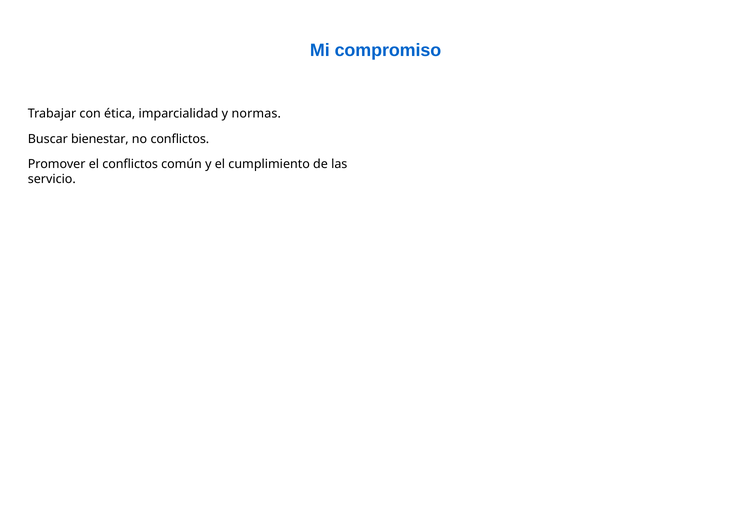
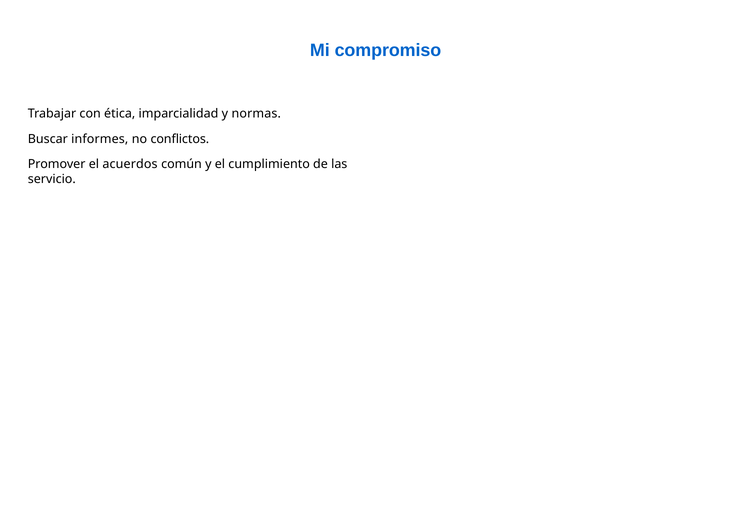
bienestar: bienestar -> informes
el conflictos: conflictos -> acuerdos
